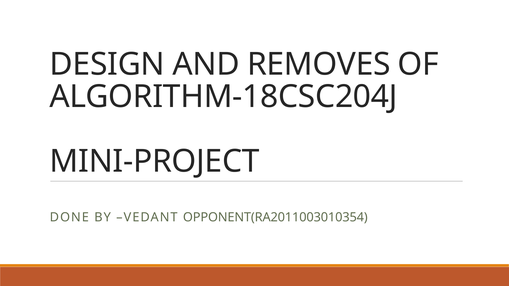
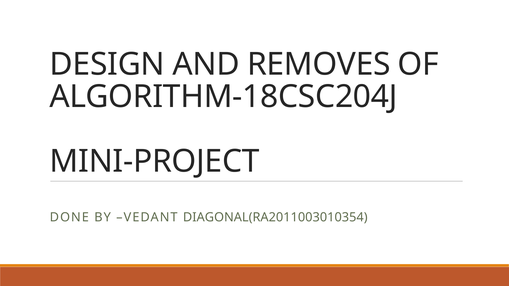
OPPONENT(RA2011003010354: OPPONENT(RA2011003010354 -> DIAGONAL(RA2011003010354
